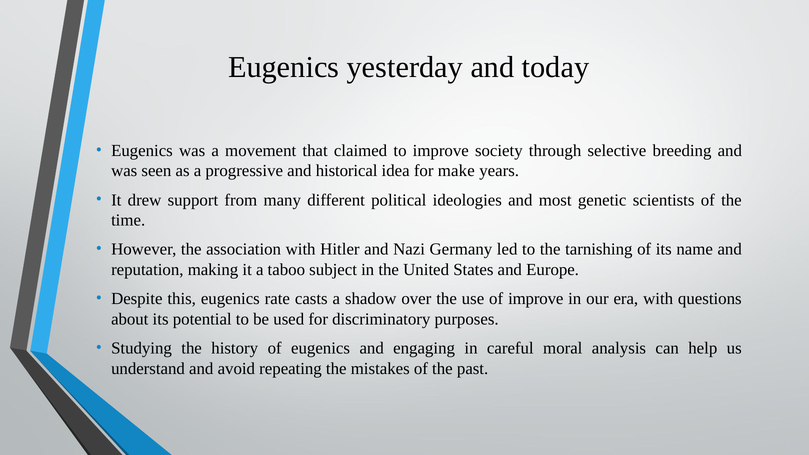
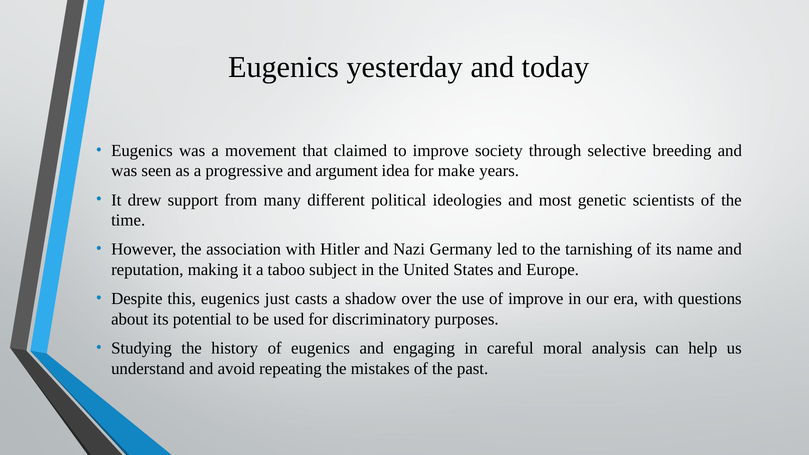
historical: historical -> argument
rate: rate -> just
